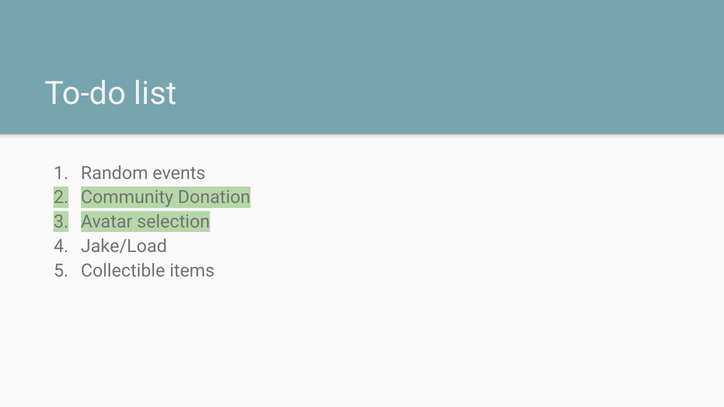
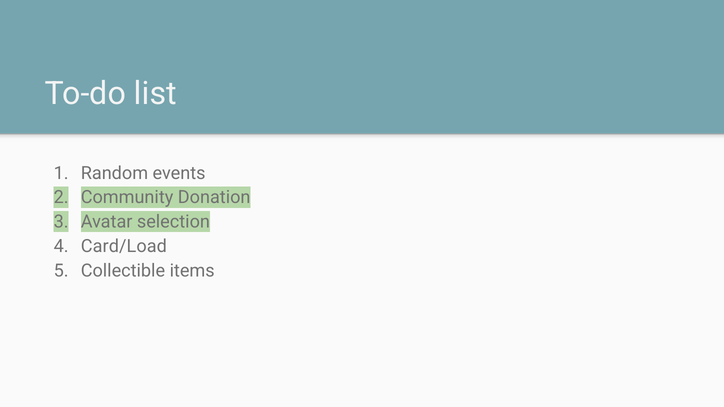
Jake/Load: Jake/Load -> Card/Load
